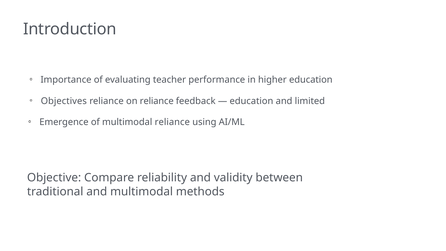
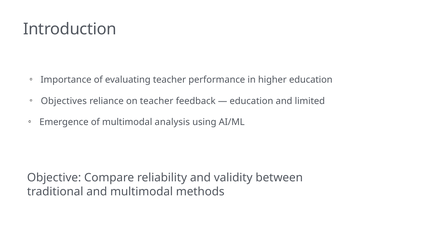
on reliance: reliance -> teacher
multimodal reliance: reliance -> analysis
